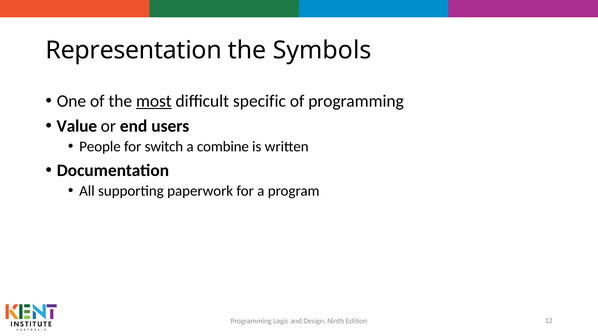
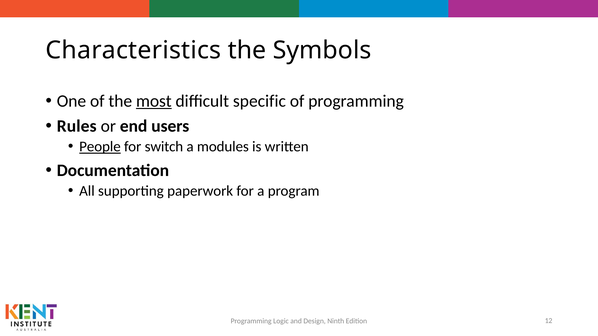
Representation: Representation -> Characteristics
Value: Value -> Rules
People underline: none -> present
combine: combine -> modules
